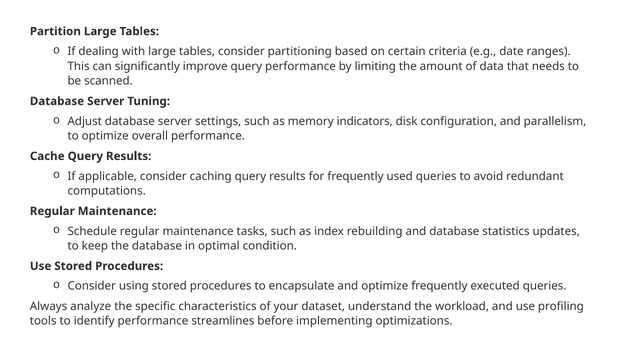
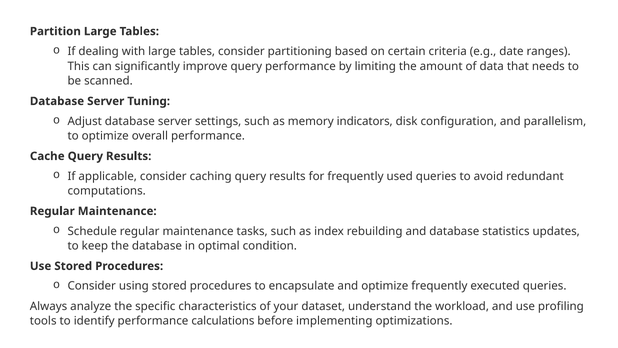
streamlines: streamlines -> calculations
